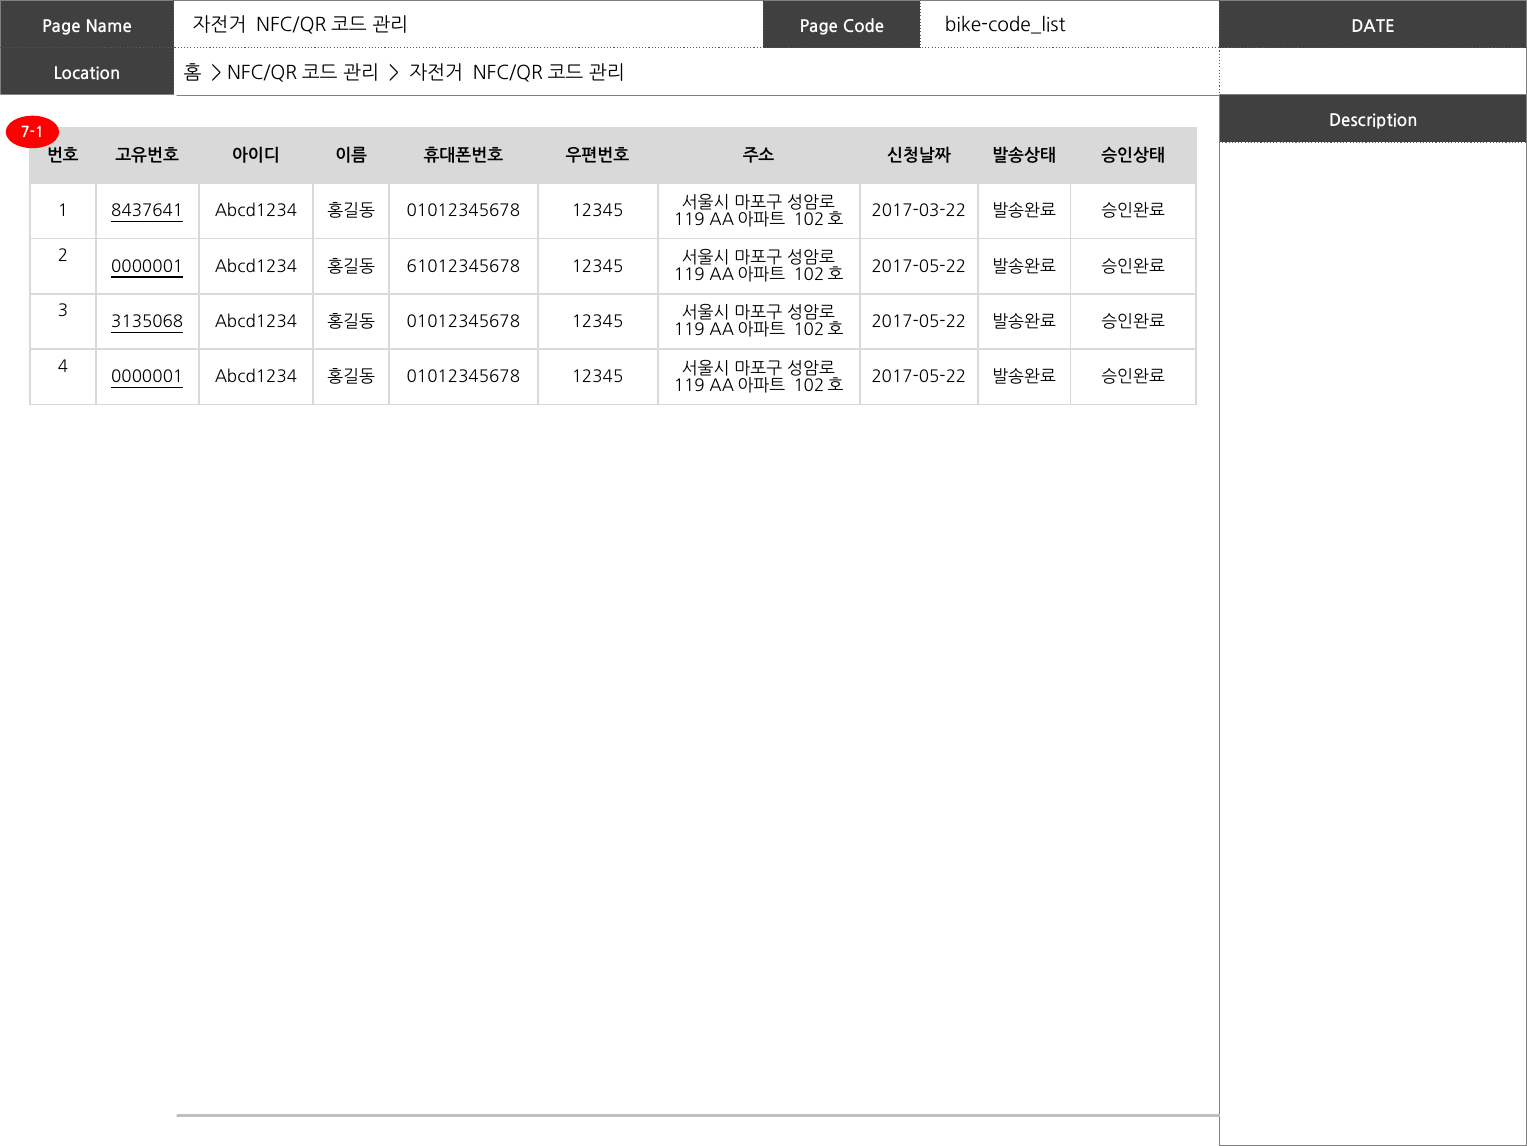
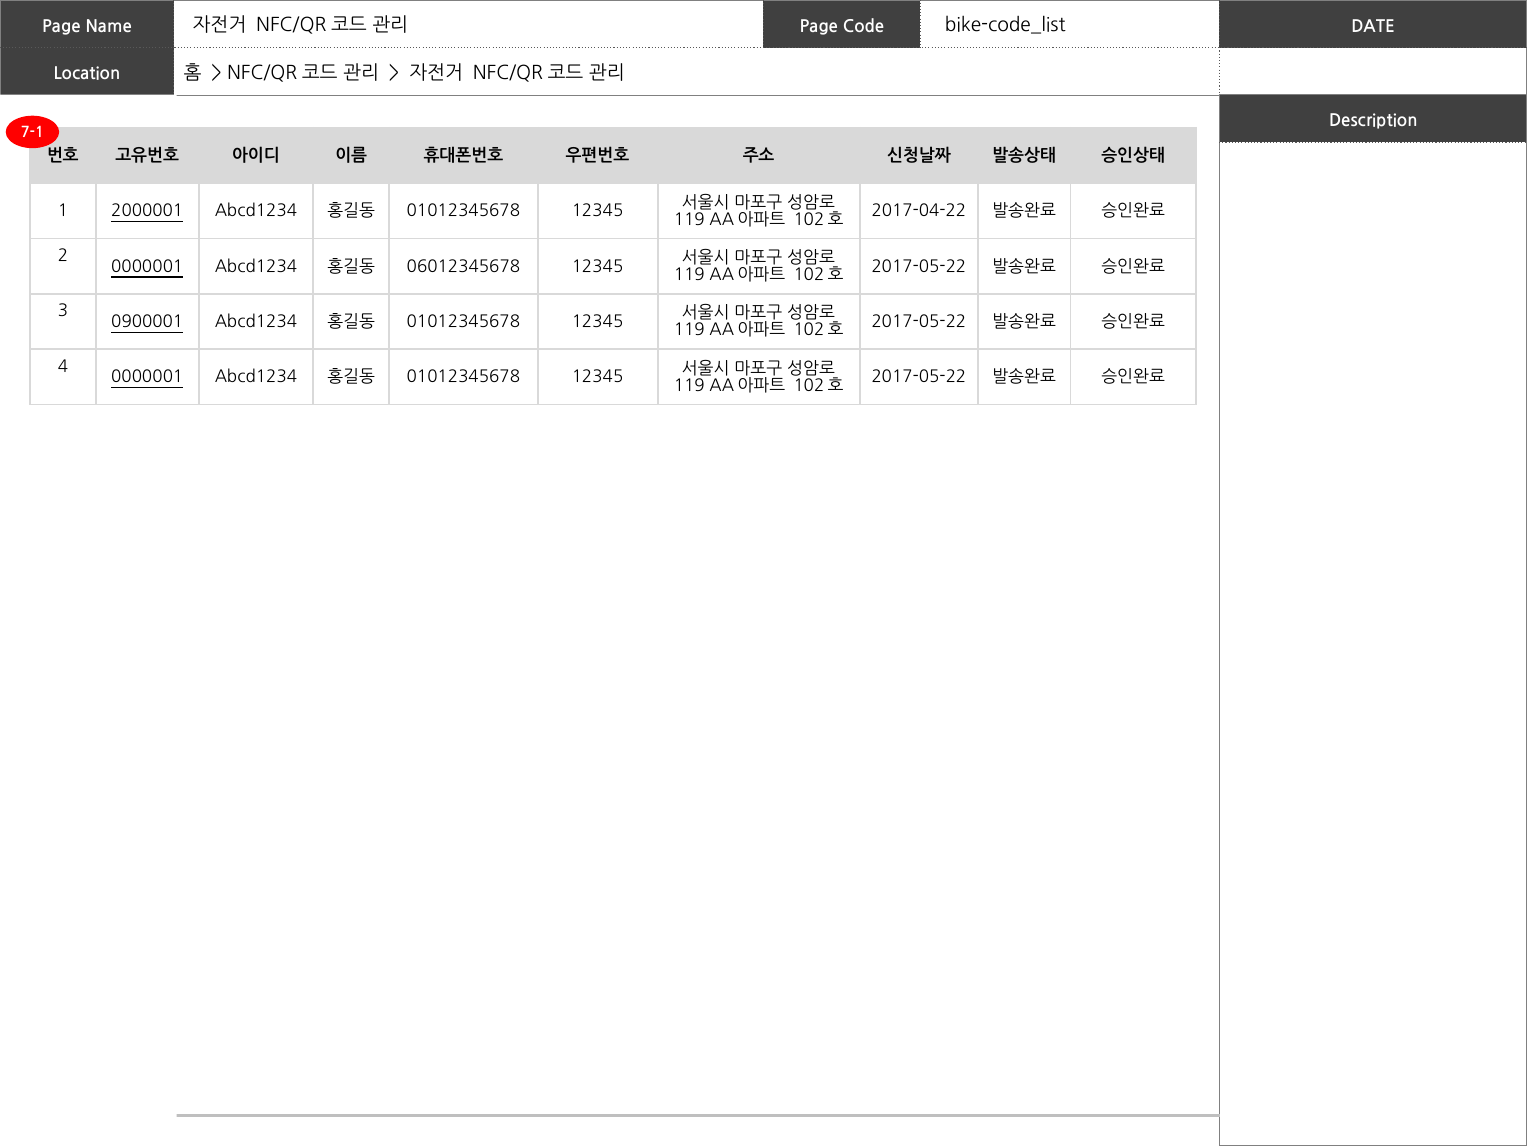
8437641: 8437641 -> 2000001
2017-03-22: 2017-03-22 -> 2017-04-22
61012345678: 61012345678 -> 06012345678
3135068: 3135068 -> 0900001
